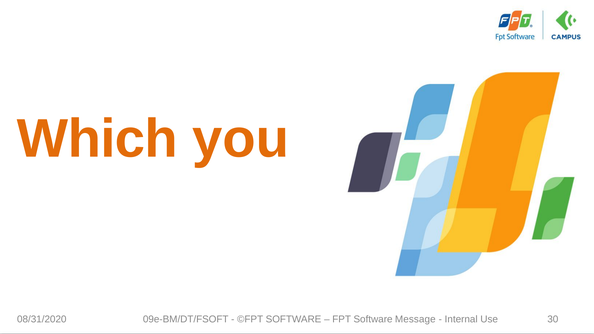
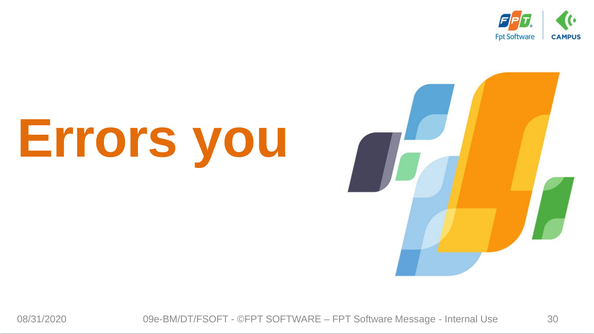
Which: Which -> Errors
